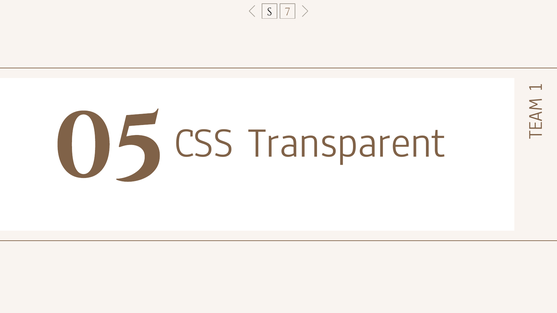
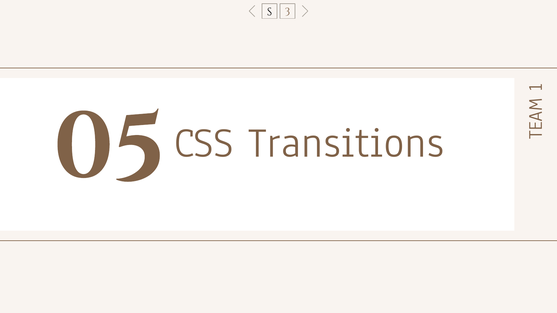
7: 7 -> 3
Transparent: Transparent -> Transitions
